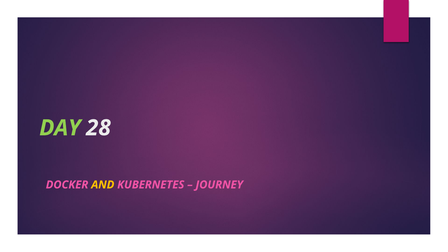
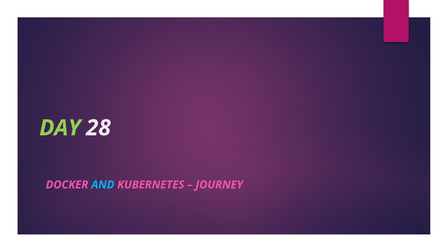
AND colour: yellow -> light blue
